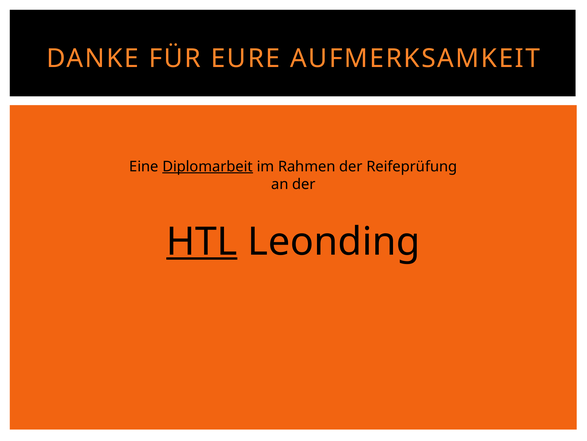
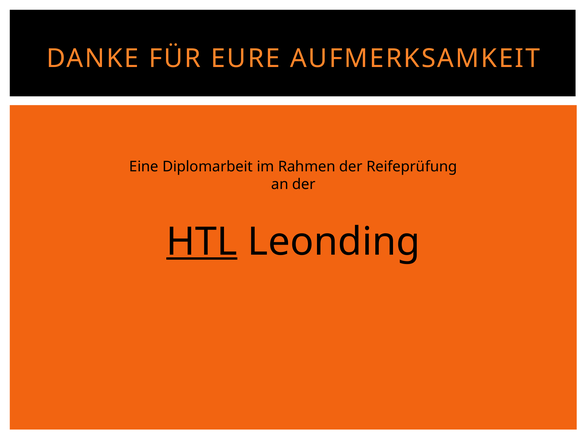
Diplomarbeit underline: present -> none
